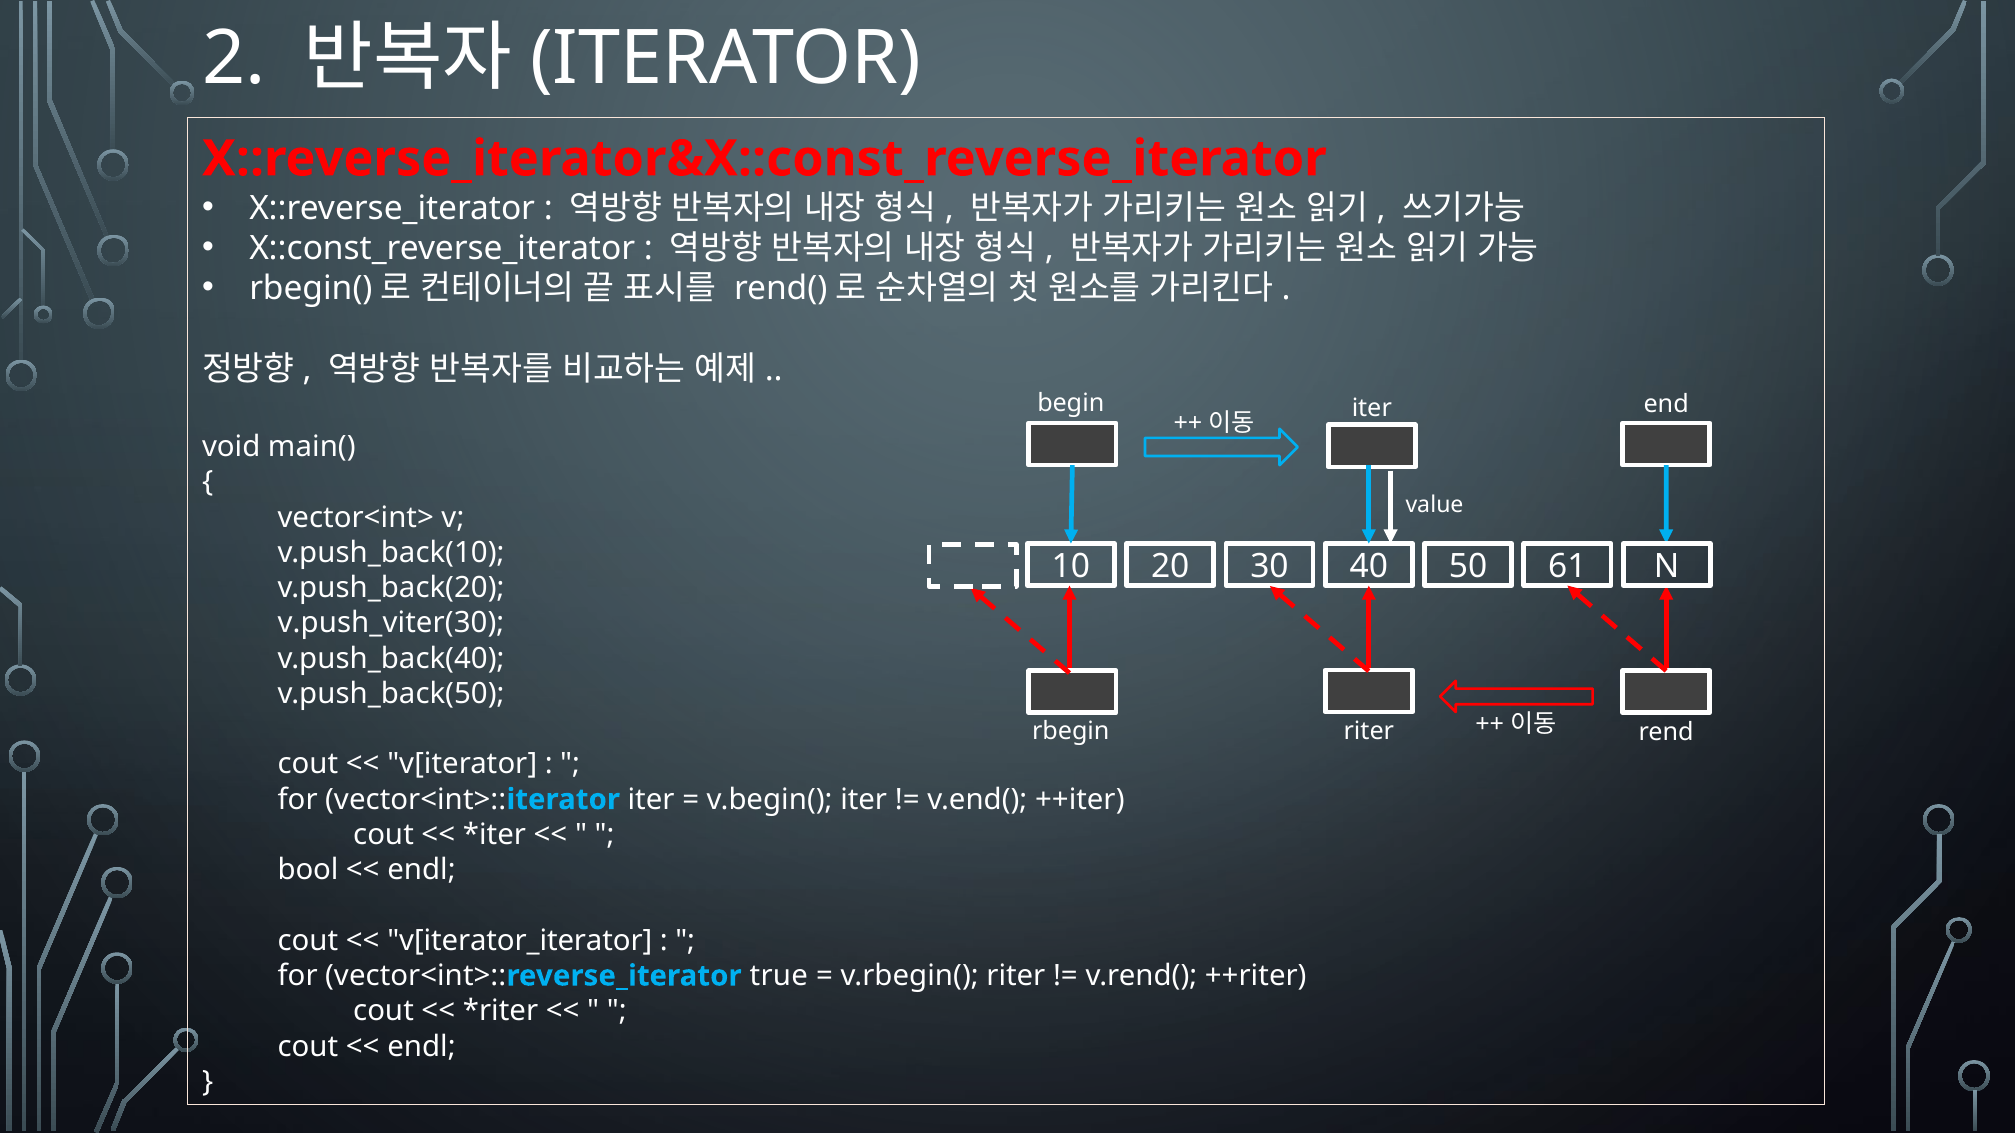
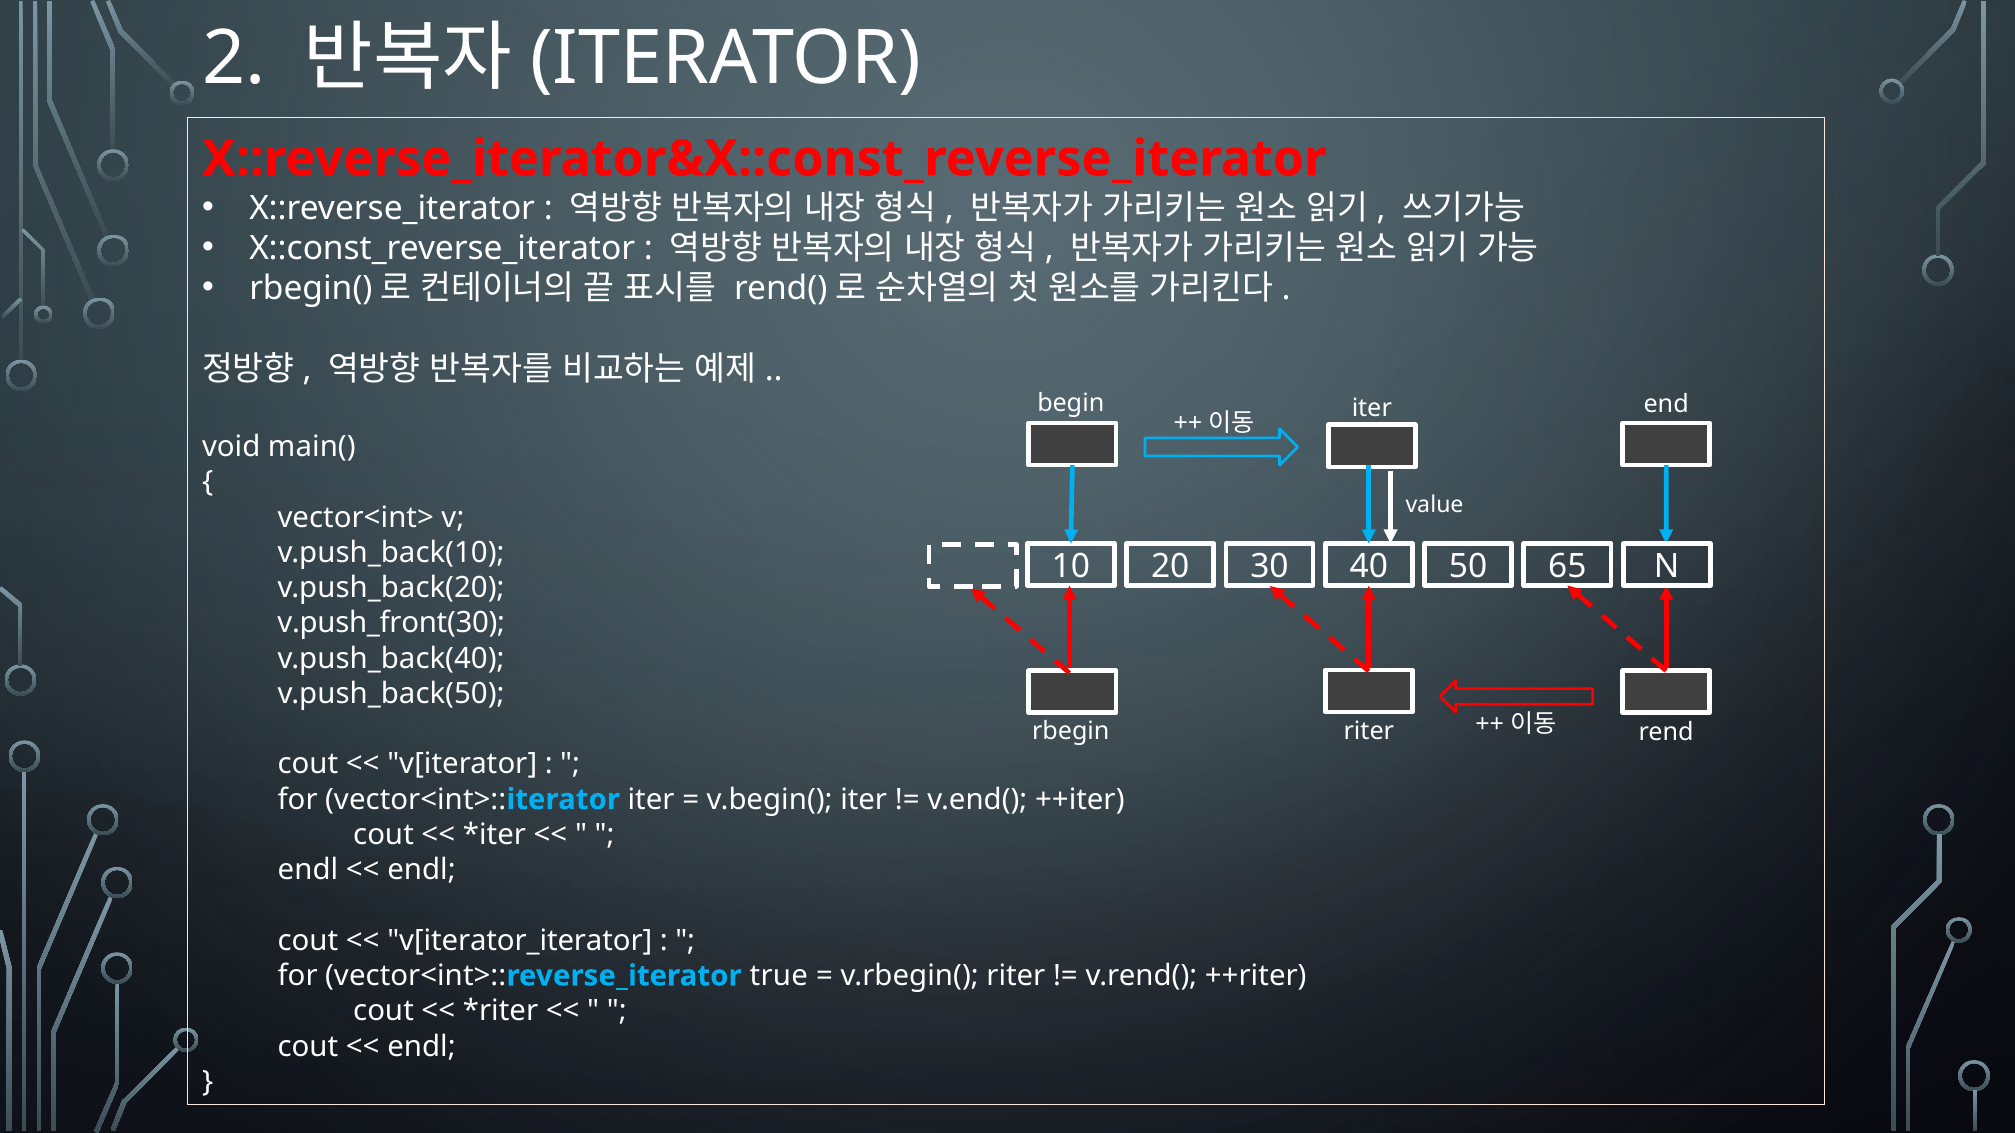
61: 61 -> 65
v.push_viter(30: v.push_viter(30 -> v.push_front(30
bool at (308, 870): bool -> endl
